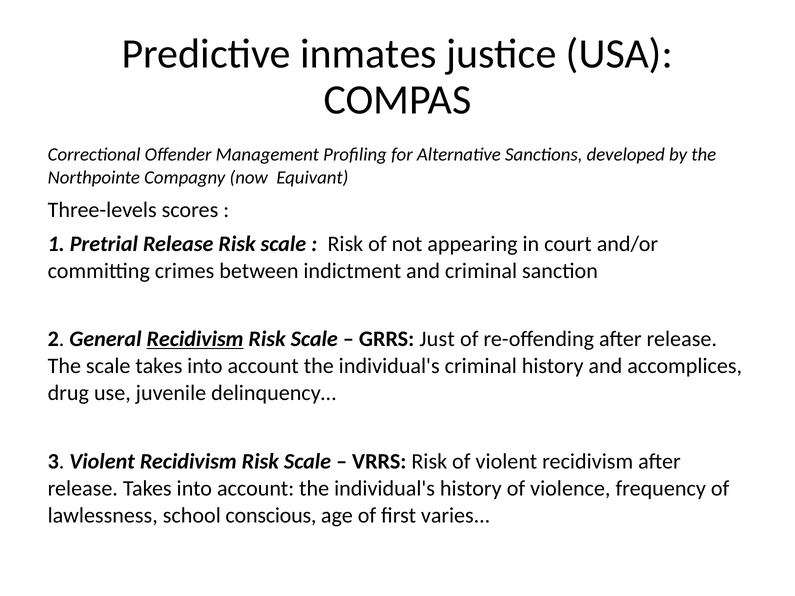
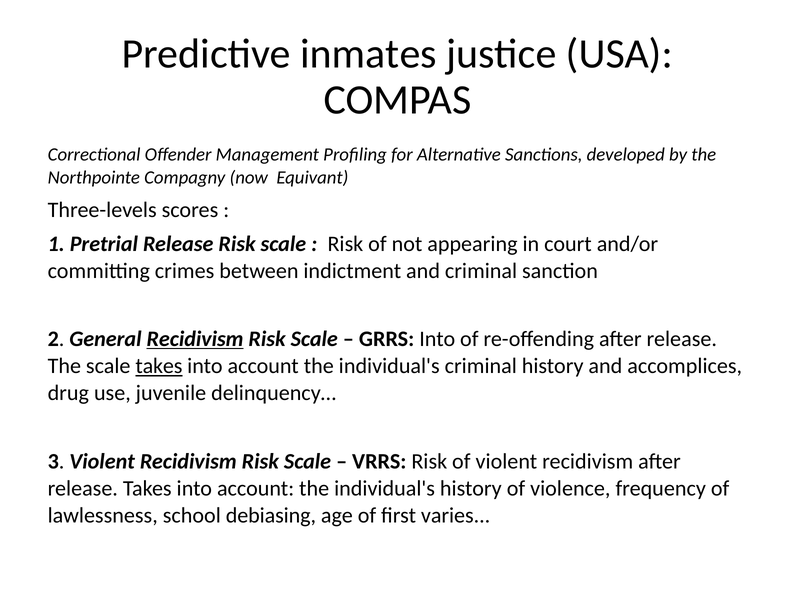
GRRS Just: Just -> Into
takes at (159, 366) underline: none -> present
conscious: conscious -> debiasing
